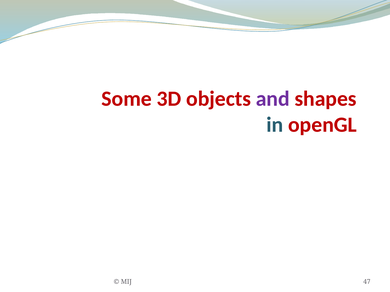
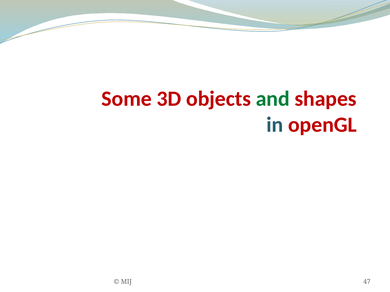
and colour: purple -> green
